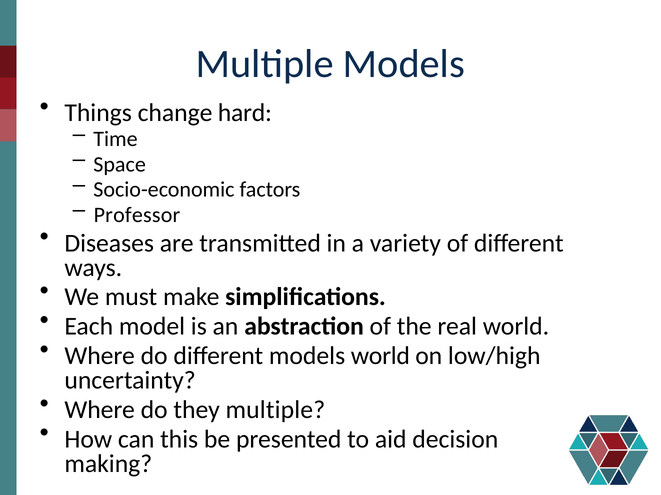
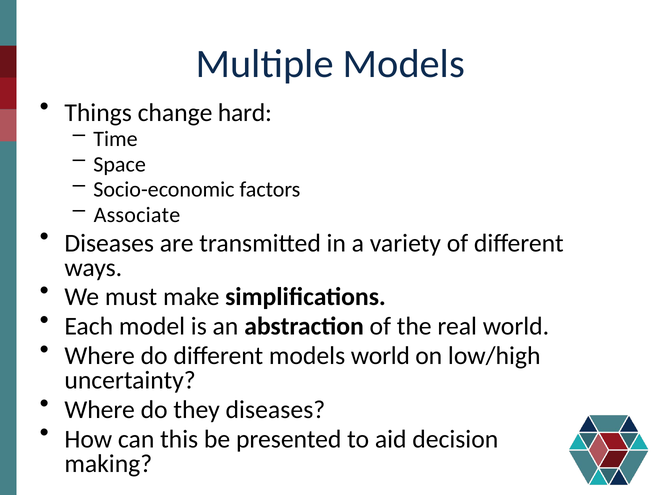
Professor: Professor -> Associate
they multiple: multiple -> diseases
